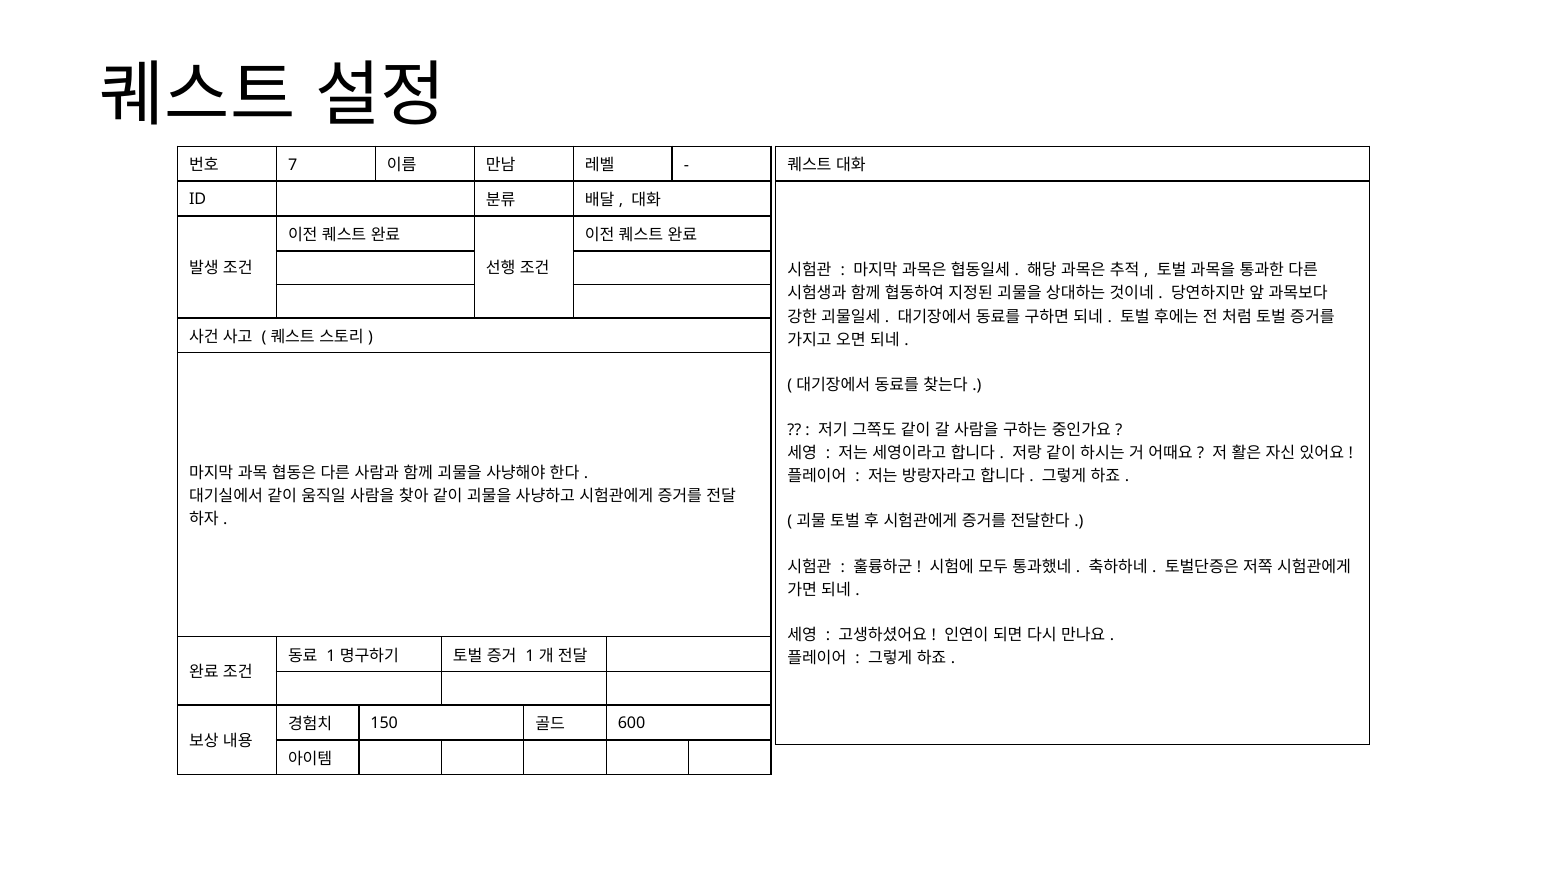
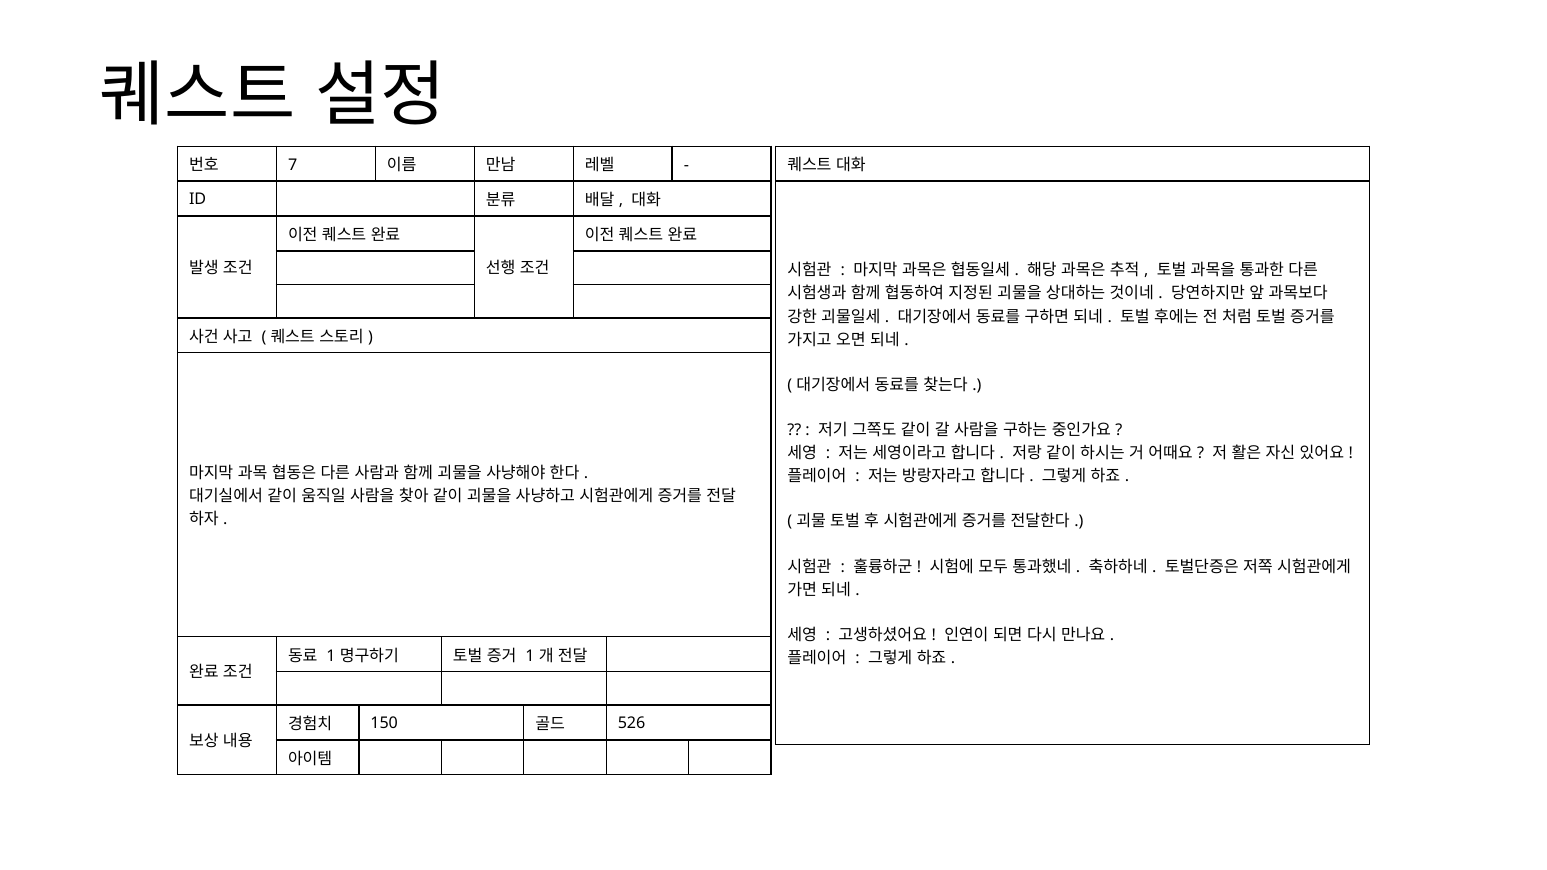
600: 600 -> 526
